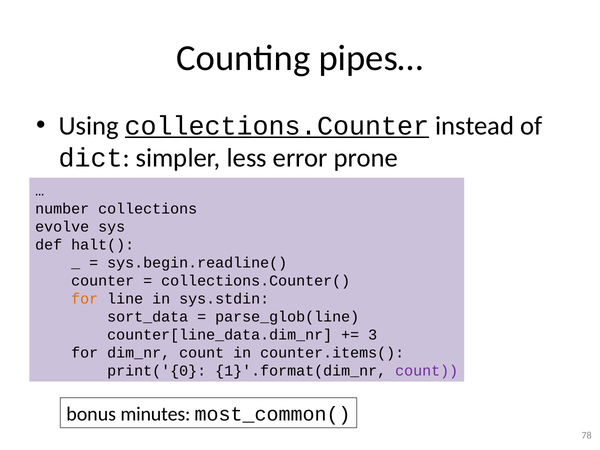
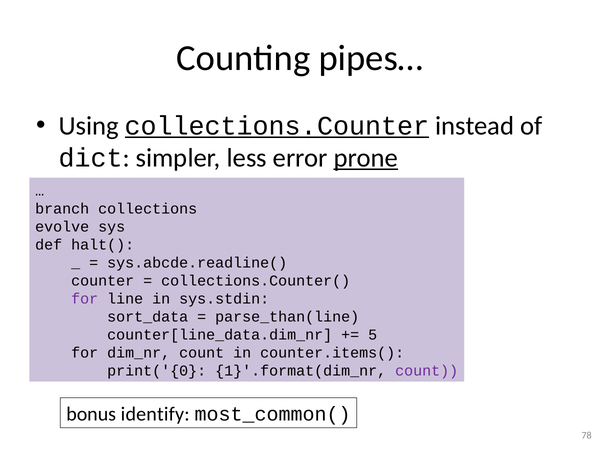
prone underline: none -> present
number: number -> branch
sys.begin.readline(: sys.begin.readline( -> sys.abcde.readline(
for at (85, 299) colour: orange -> purple
parse_glob(line: parse_glob(line -> parse_than(line
3: 3 -> 5
minutes: minutes -> identify
